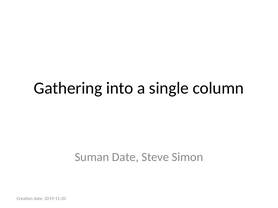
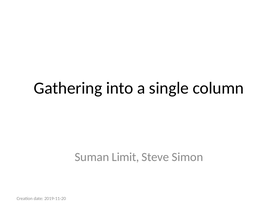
Suman Date: Date -> Limit
